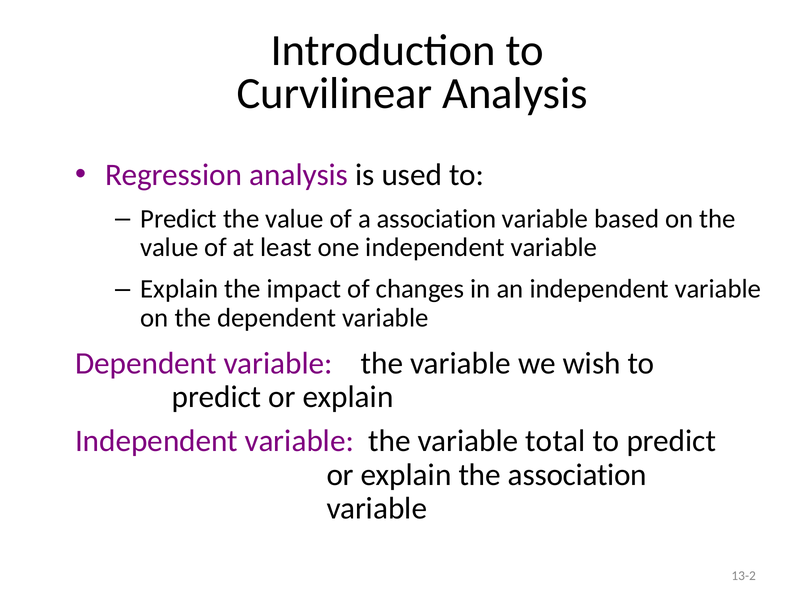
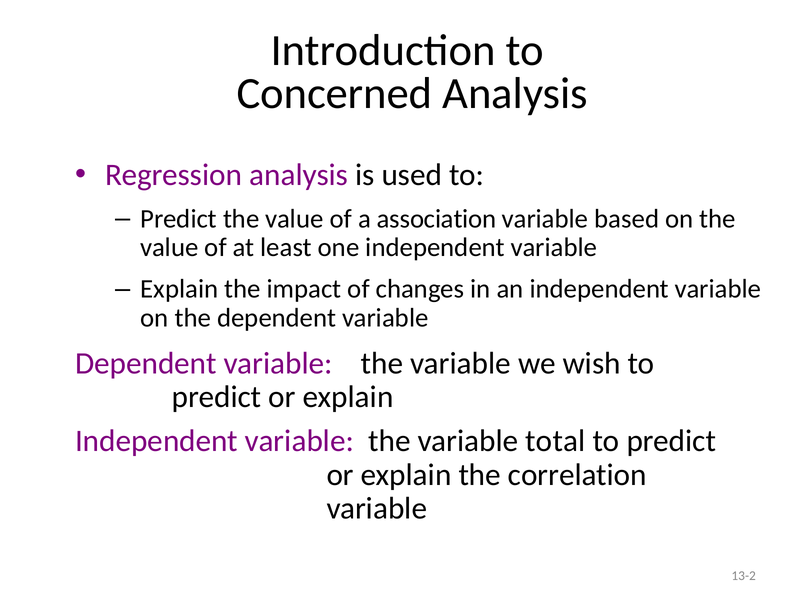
Curvilinear: Curvilinear -> Concerned
the association: association -> correlation
